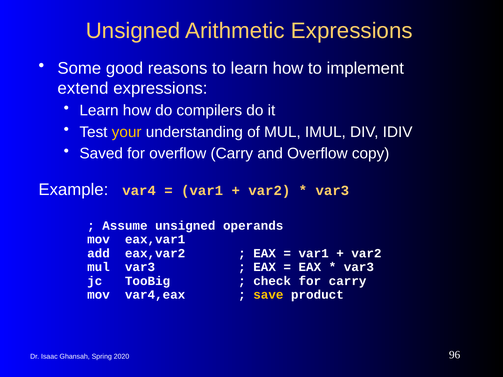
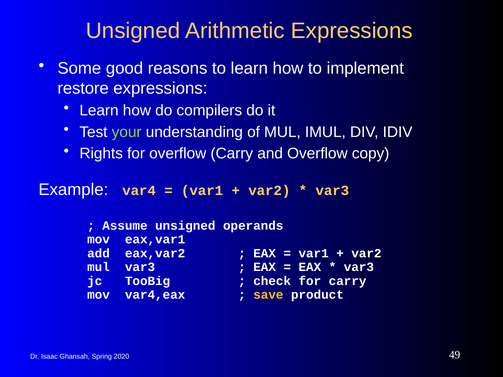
extend: extend -> restore
your colour: yellow -> light green
Saved: Saved -> Rights
96: 96 -> 49
